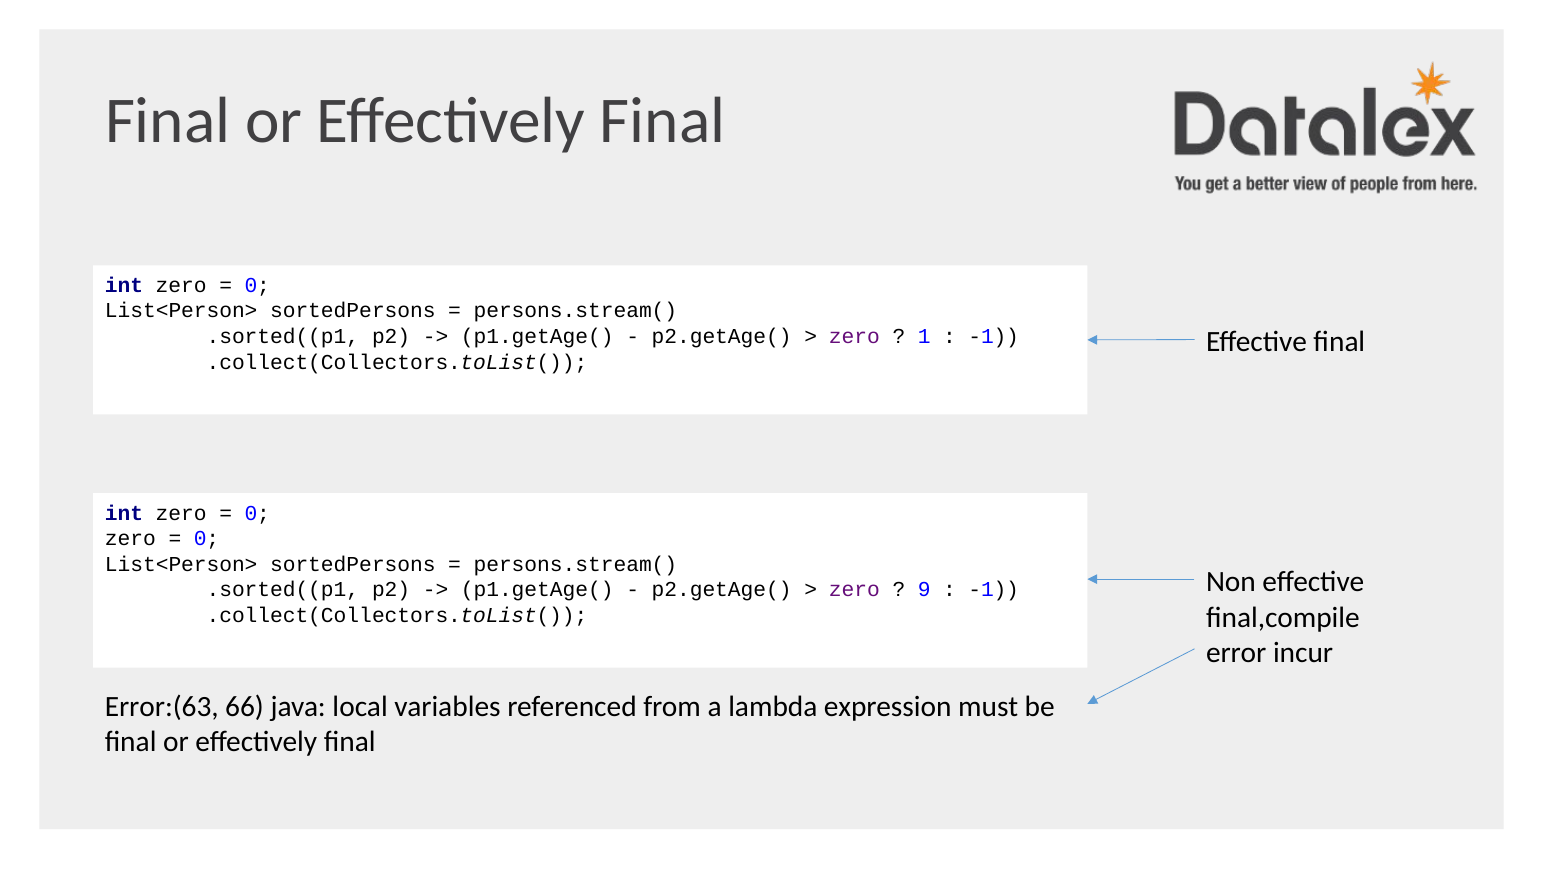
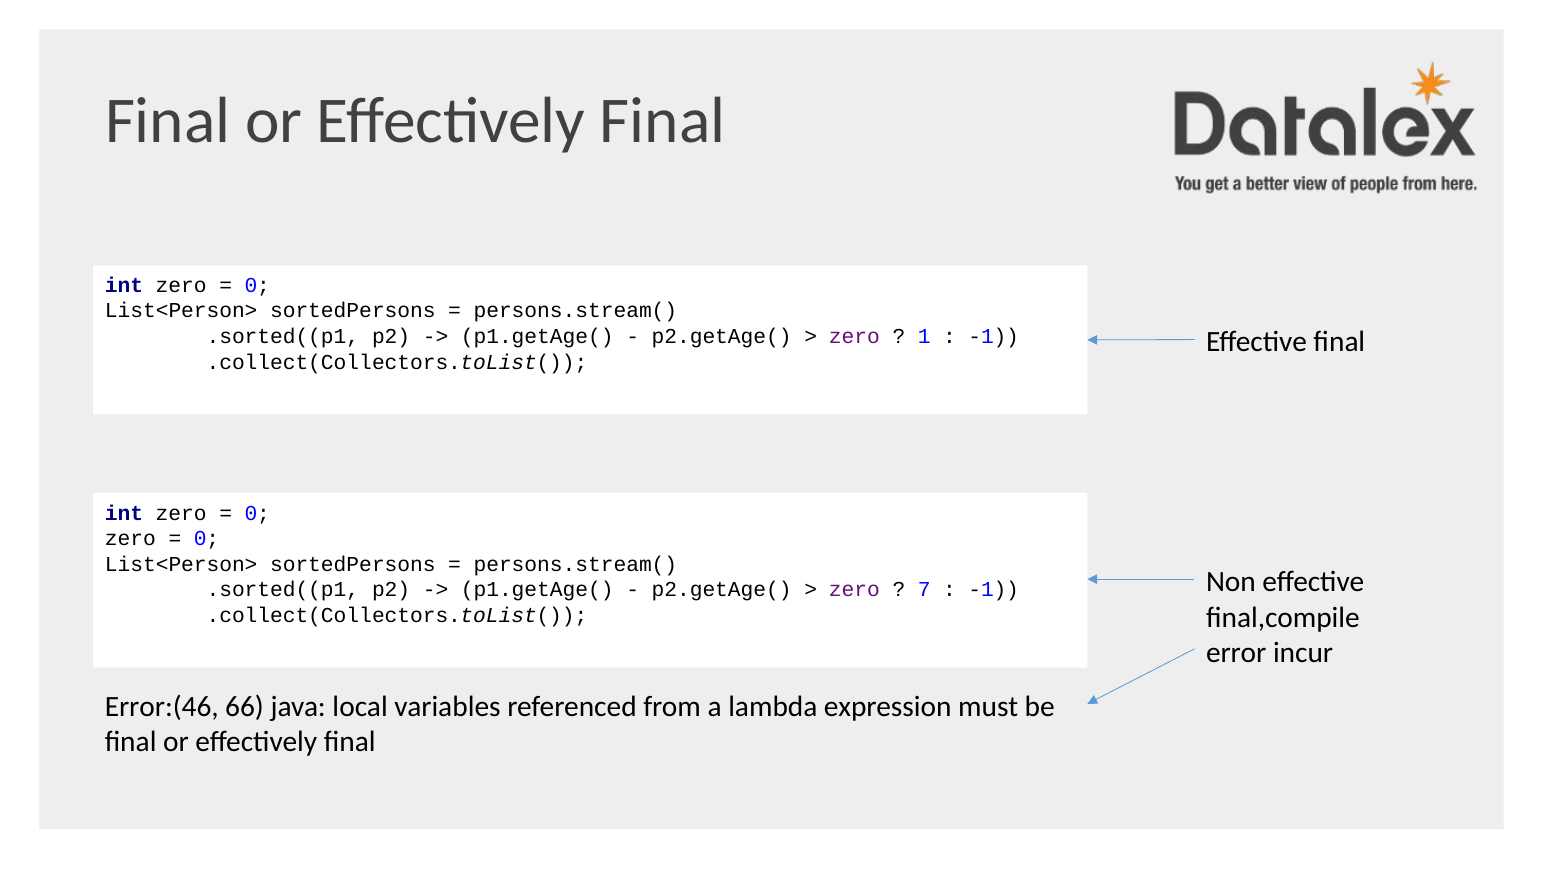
9: 9 -> 7
Error:(63: Error:(63 -> Error:(46
